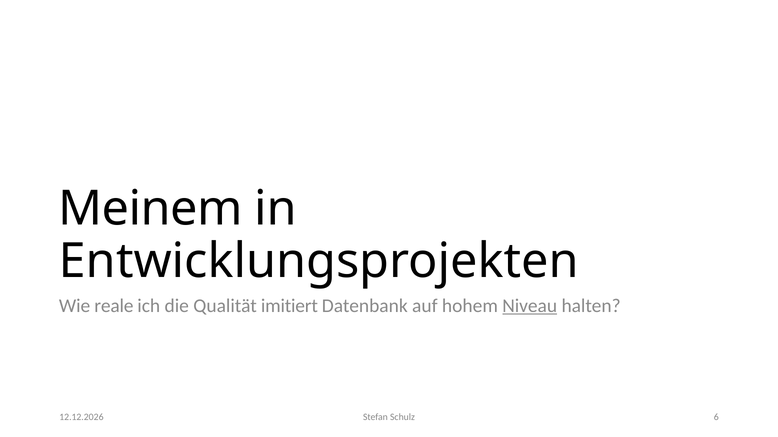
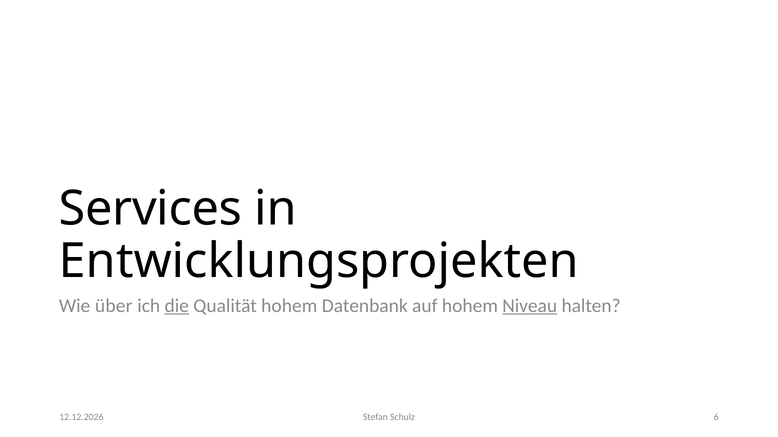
Meinem: Meinem -> Services
reale: reale -> über
die underline: none -> present
Qualität imitiert: imitiert -> hohem
